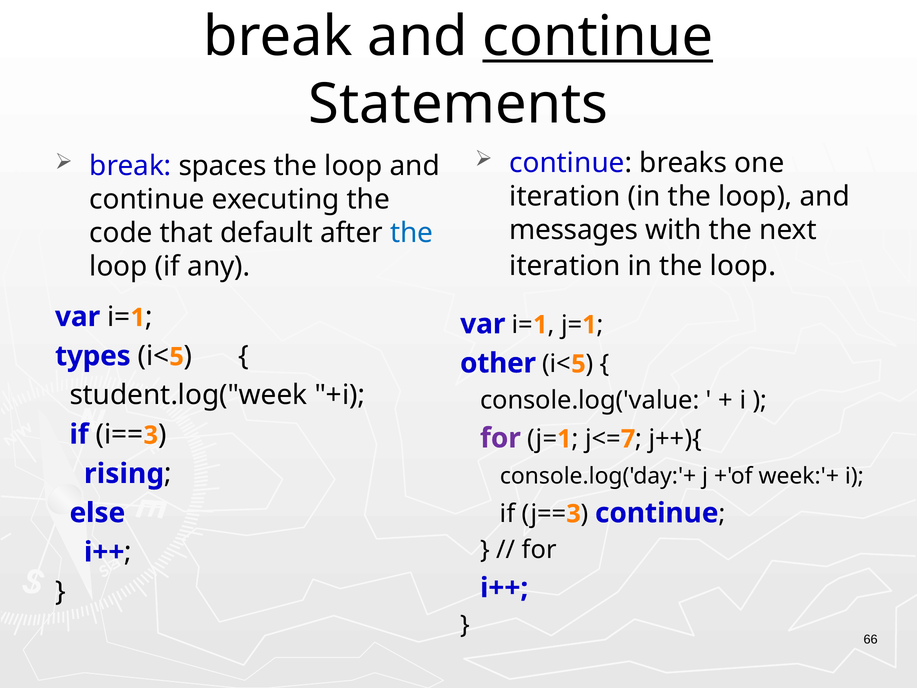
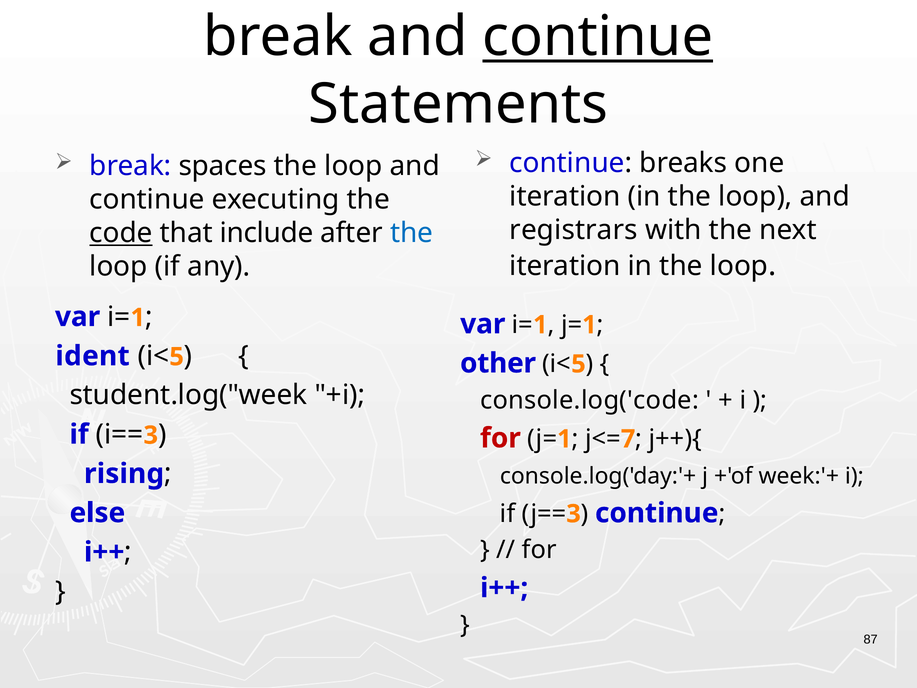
messages: messages -> registrars
code underline: none -> present
default: default -> include
types: types -> ident
console.log('value: console.log('value -> console.log('code
for at (500, 438) colour: purple -> red
66: 66 -> 87
